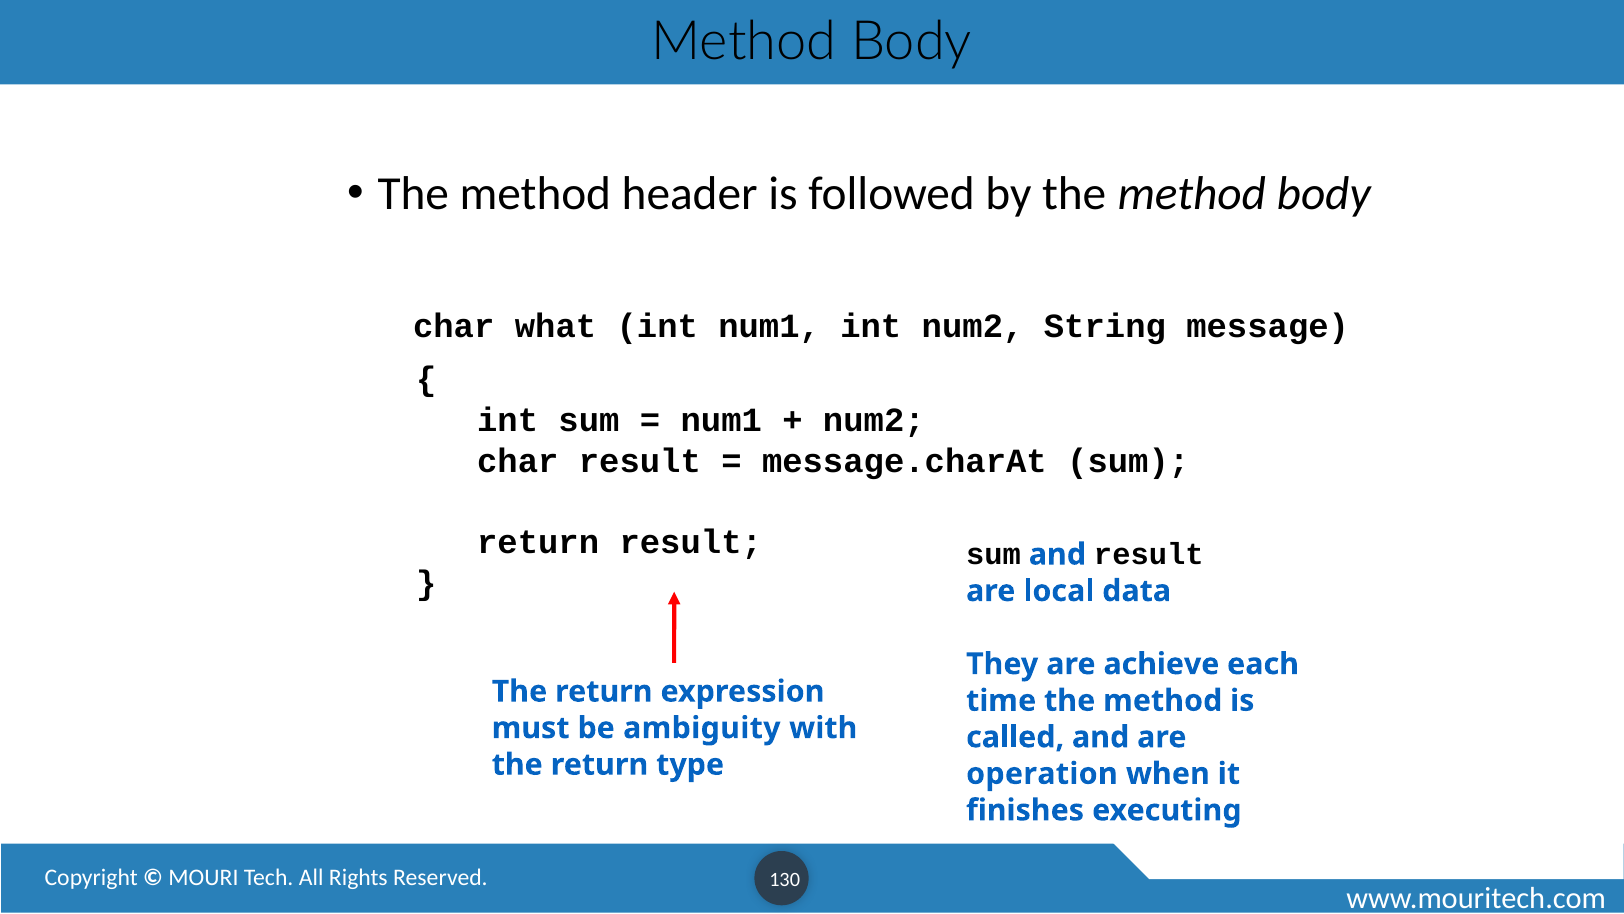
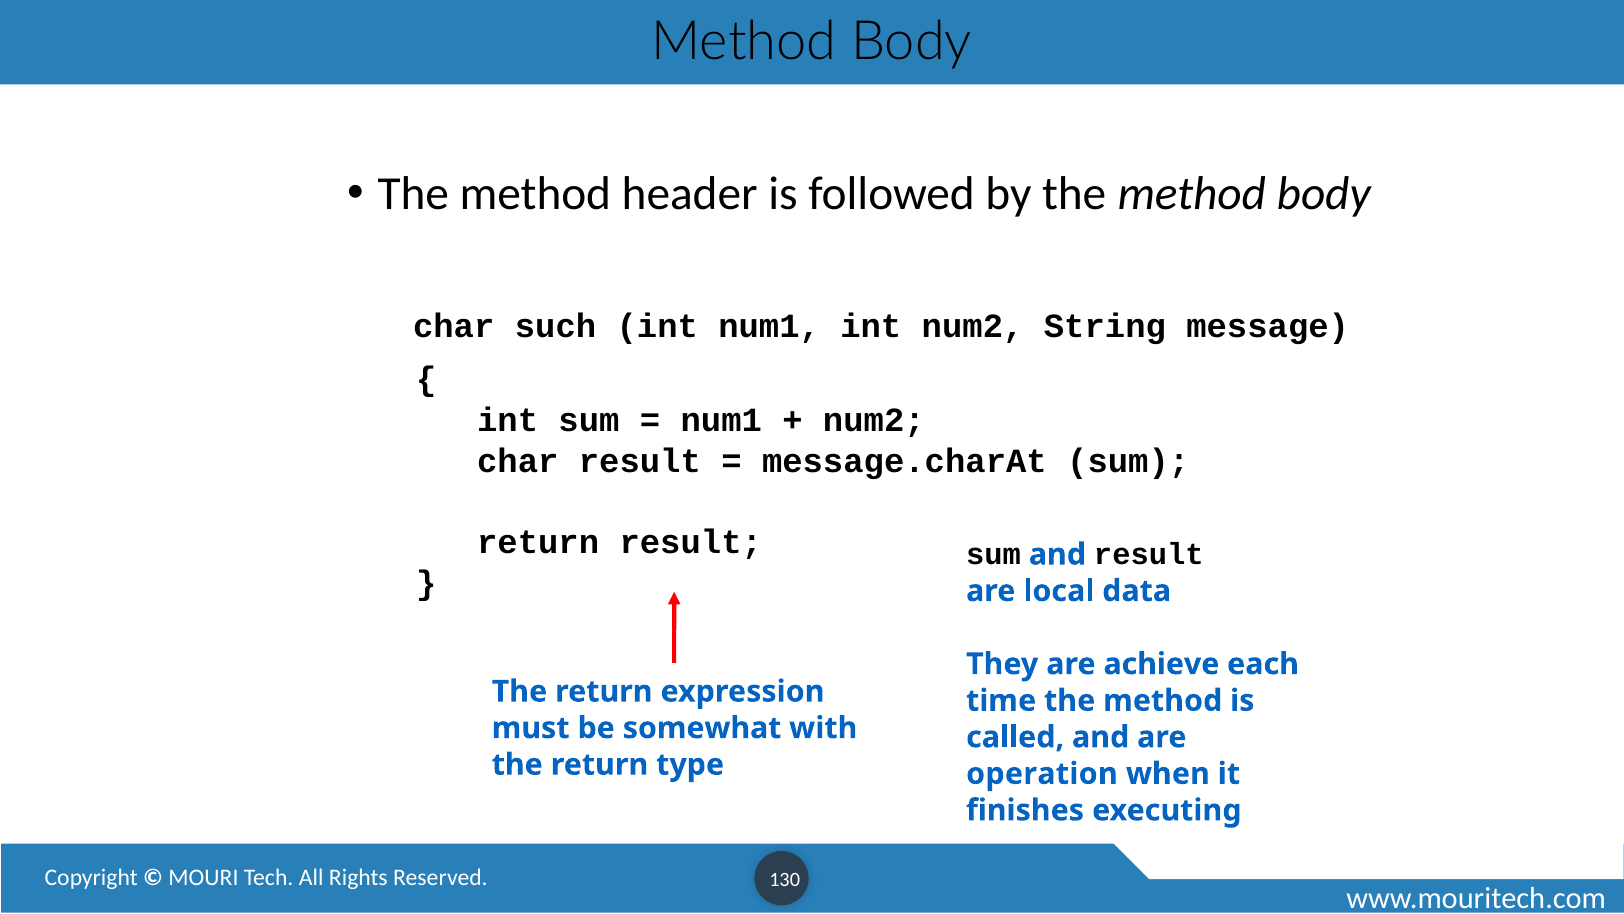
what: what -> such
ambiguity: ambiguity -> somewhat
